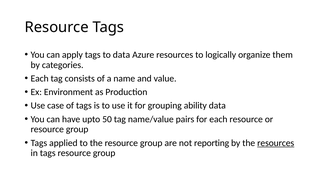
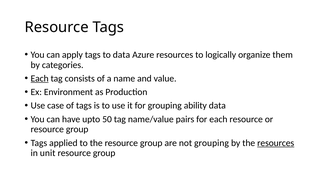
Each at (40, 78) underline: none -> present
not reporting: reporting -> grouping
in tags: tags -> unit
